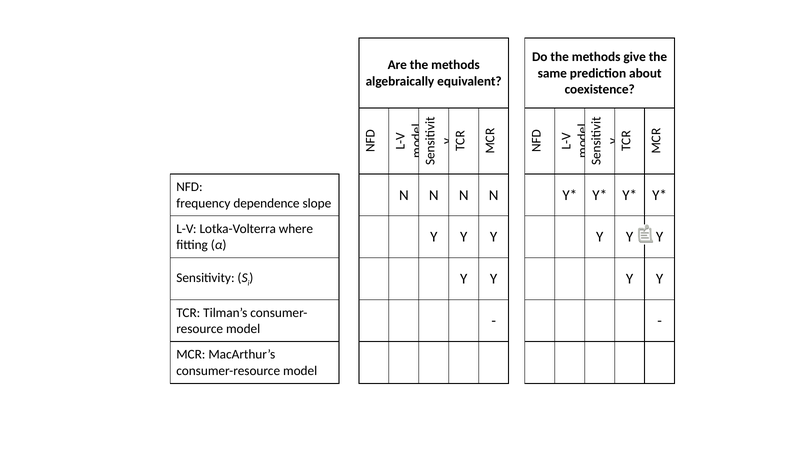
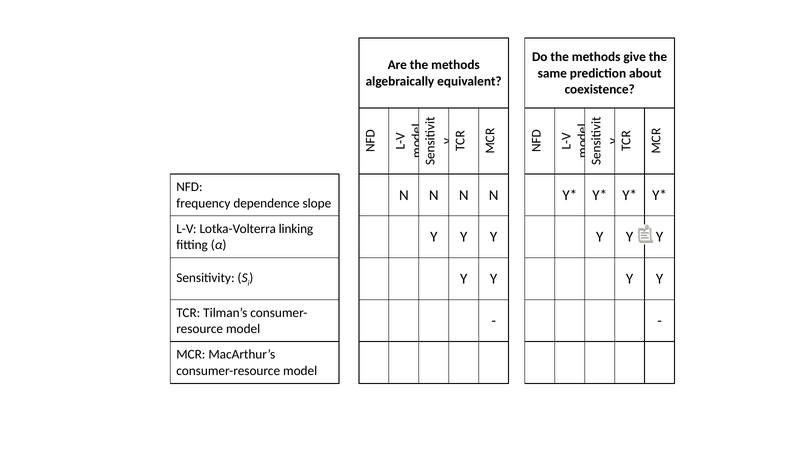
where: where -> linking
